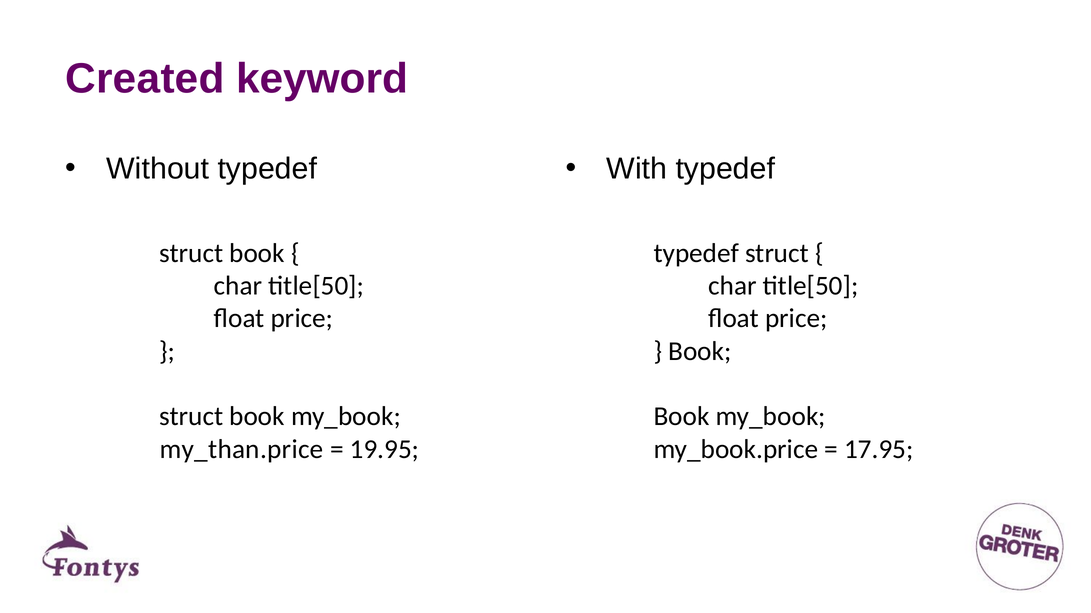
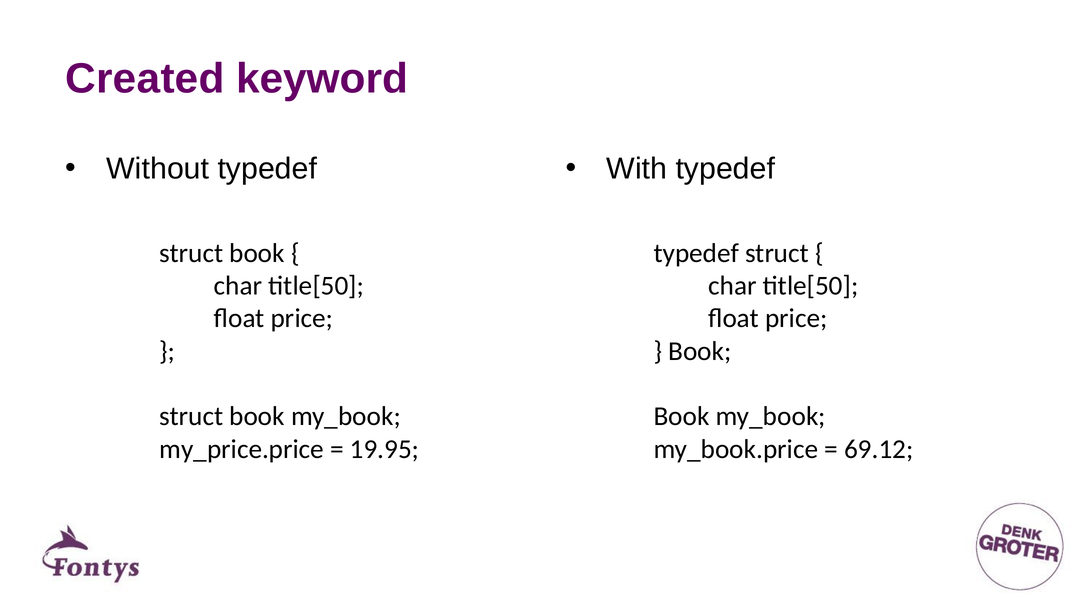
my_than.price: my_than.price -> my_price.price
17.95: 17.95 -> 69.12
